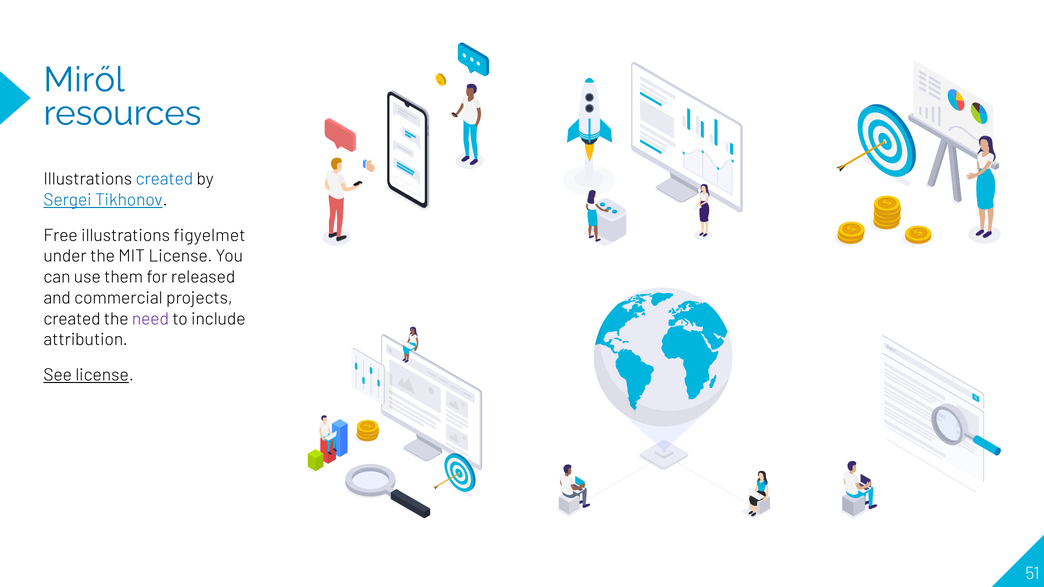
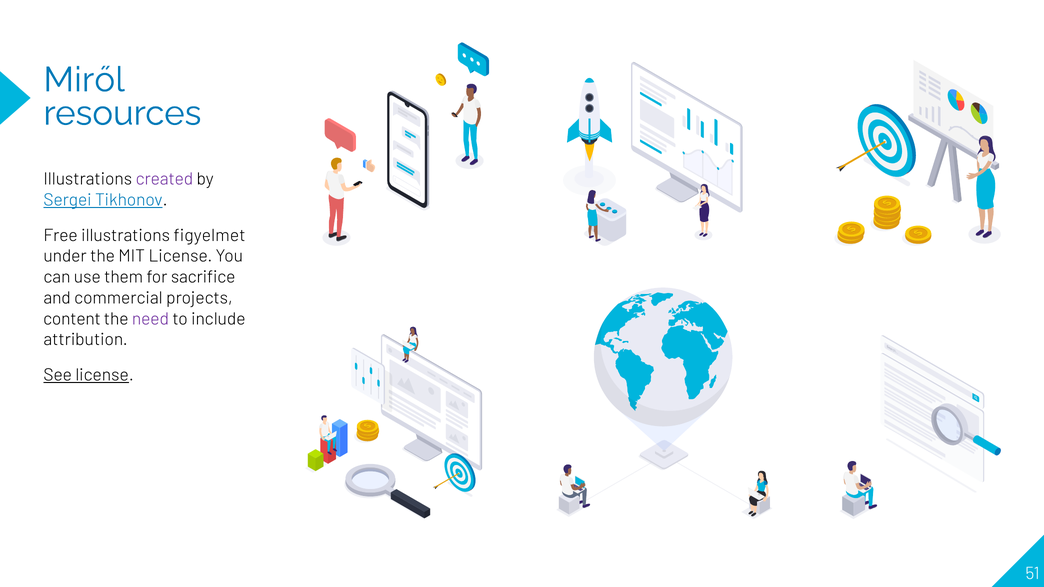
created at (164, 179) colour: blue -> purple
released: released -> sacrifice
created at (72, 319): created -> content
